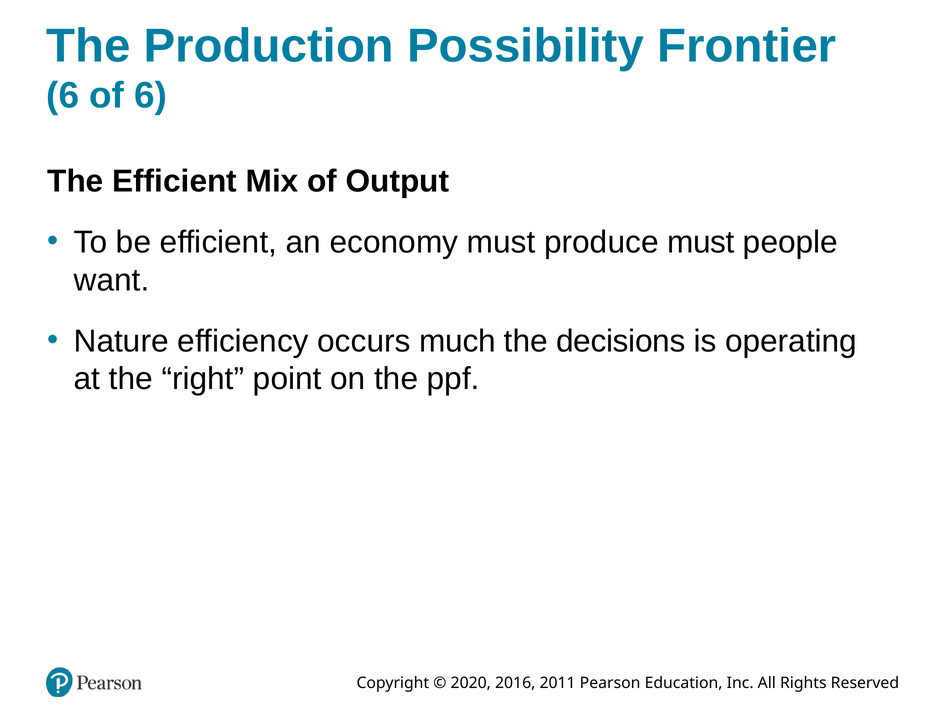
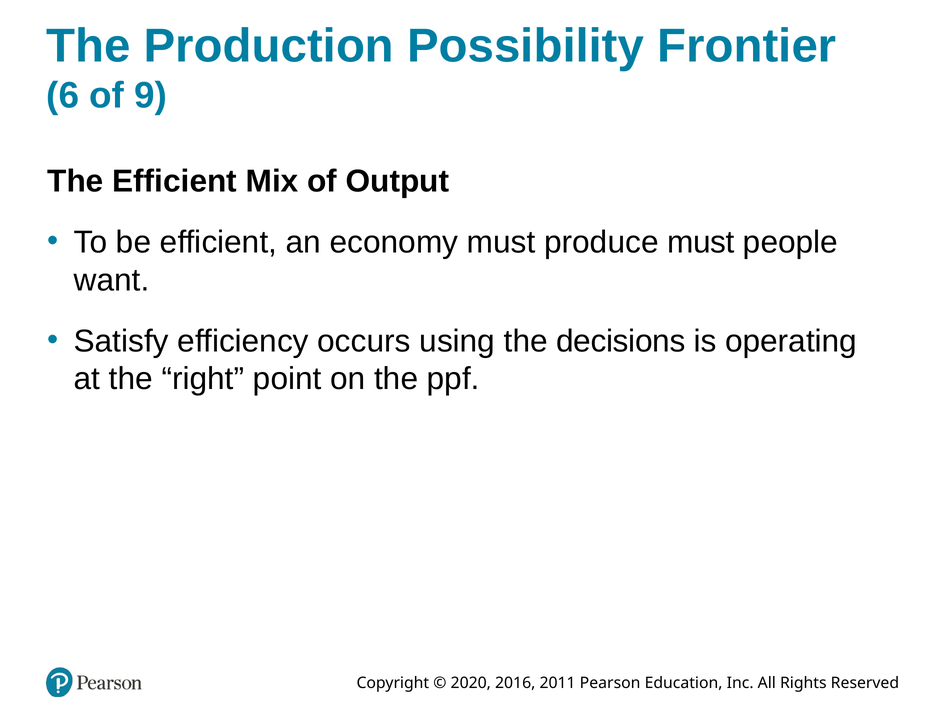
of 6: 6 -> 9
Nature: Nature -> Satisfy
much: much -> using
